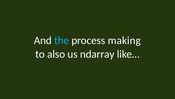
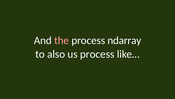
the colour: light blue -> pink
making: making -> ndarray
us ndarray: ndarray -> process
